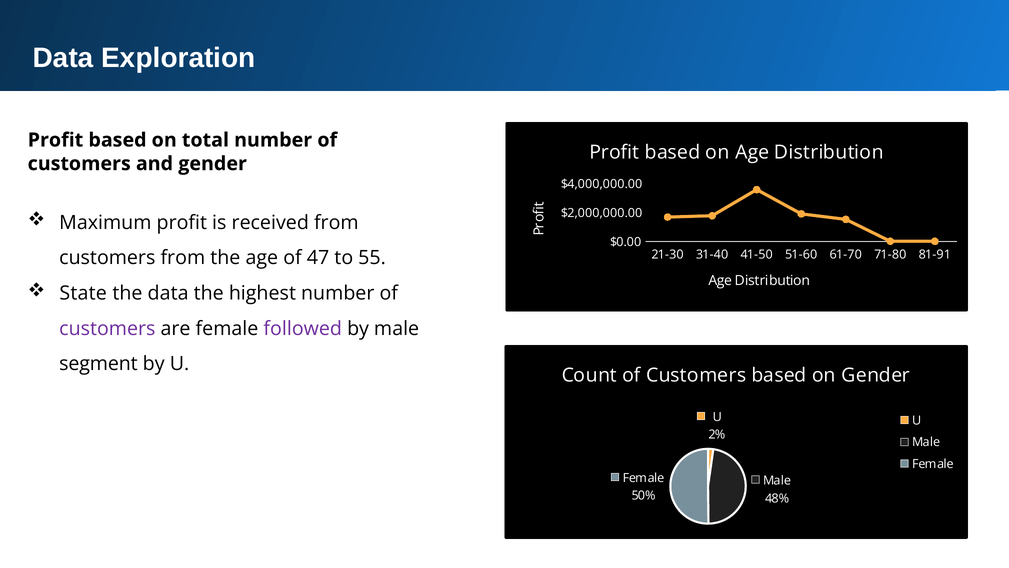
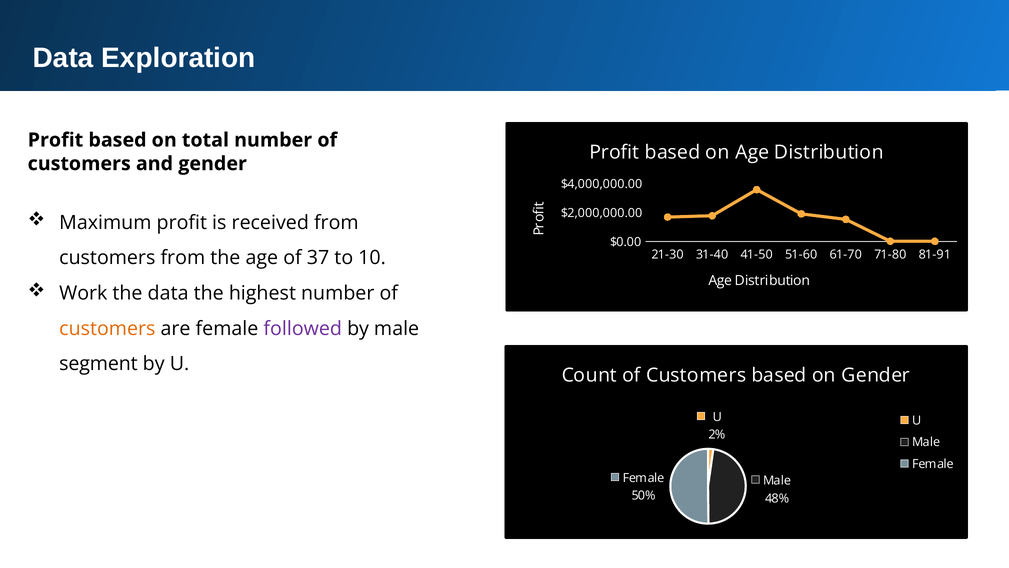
47: 47 -> 37
55: 55 -> 10
State: State -> Work
customers at (107, 328) colour: purple -> orange
